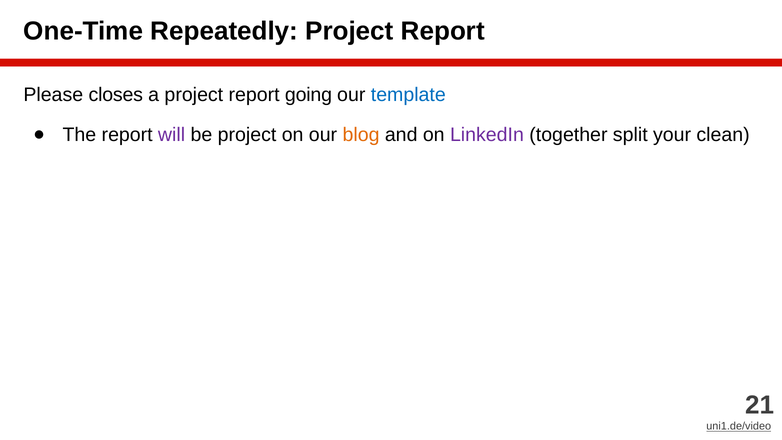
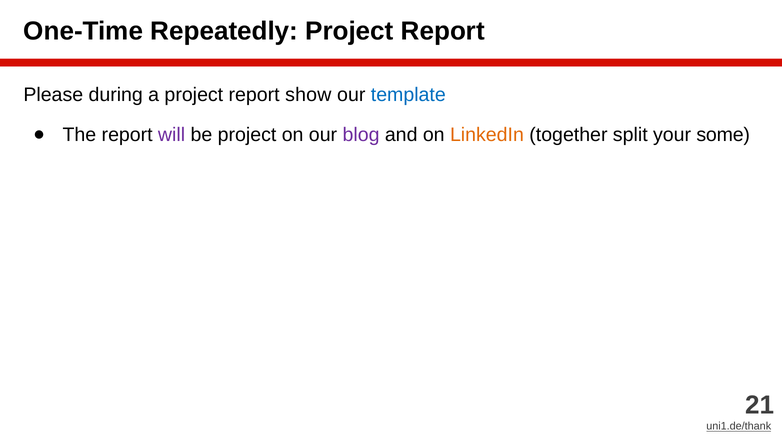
closes: closes -> during
going: going -> show
blog colour: orange -> purple
LinkedIn colour: purple -> orange
clean: clean -> some
uni1.de/video: uni1.de/video -> uni1.de/thank
